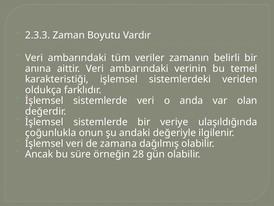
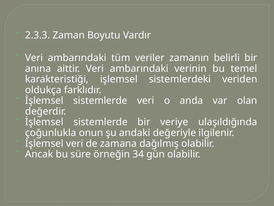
28: 28 -> 34
